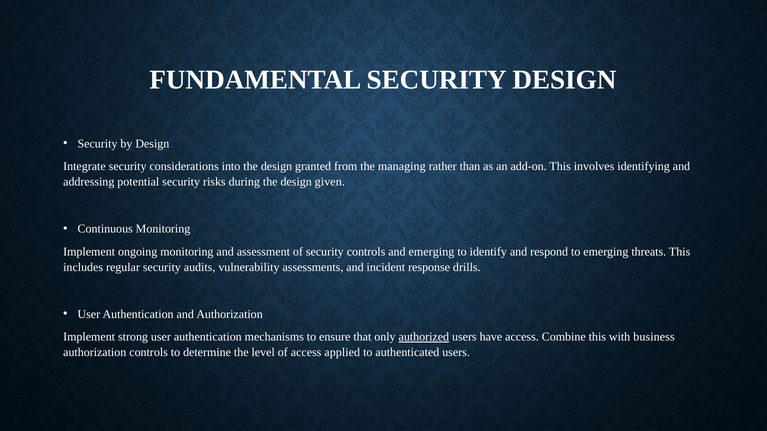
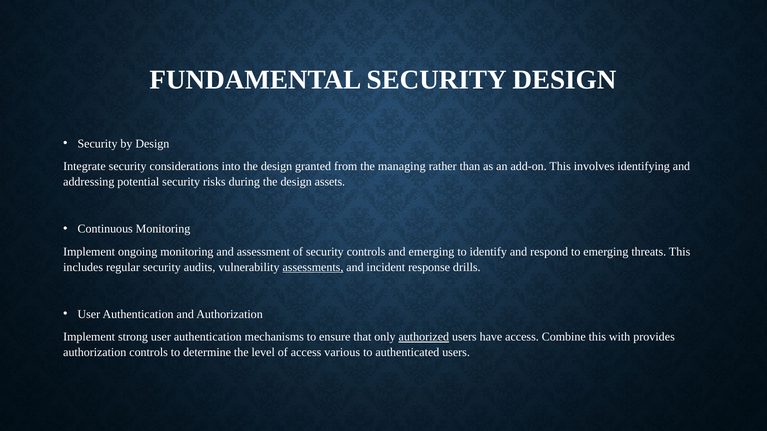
given: given -> assets
assessments underline: none -> present
business: business -> provides
applied: applied -> various
